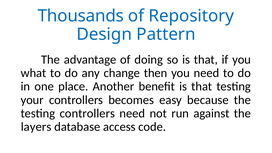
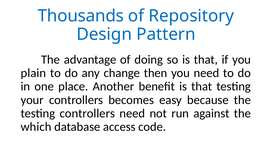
what: what -> plain
layers: layers -> which
